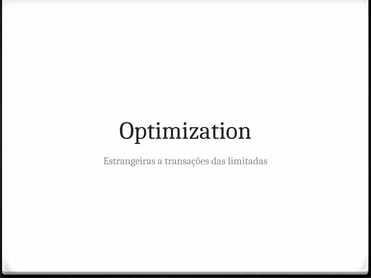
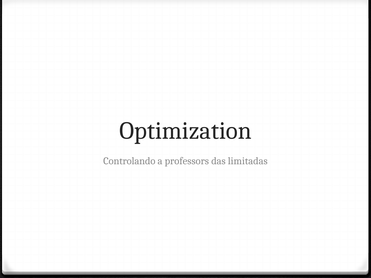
Estrangeiras: Estrangeiras -> Controlando
transações: transações -> professors
